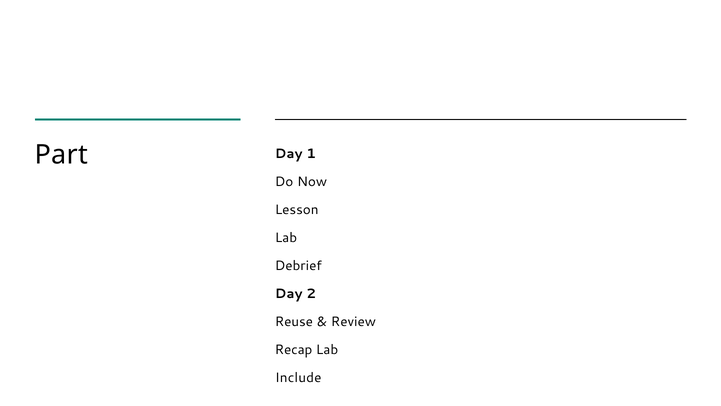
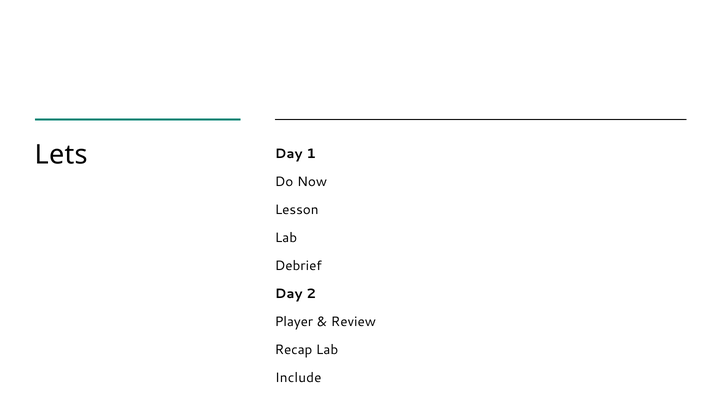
Part: Part -> Lets
Reuse: Reuse -> Player
